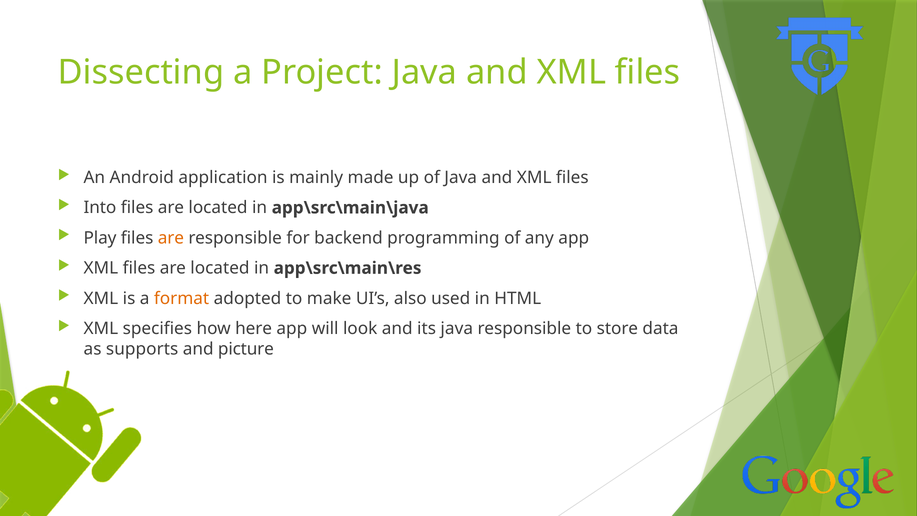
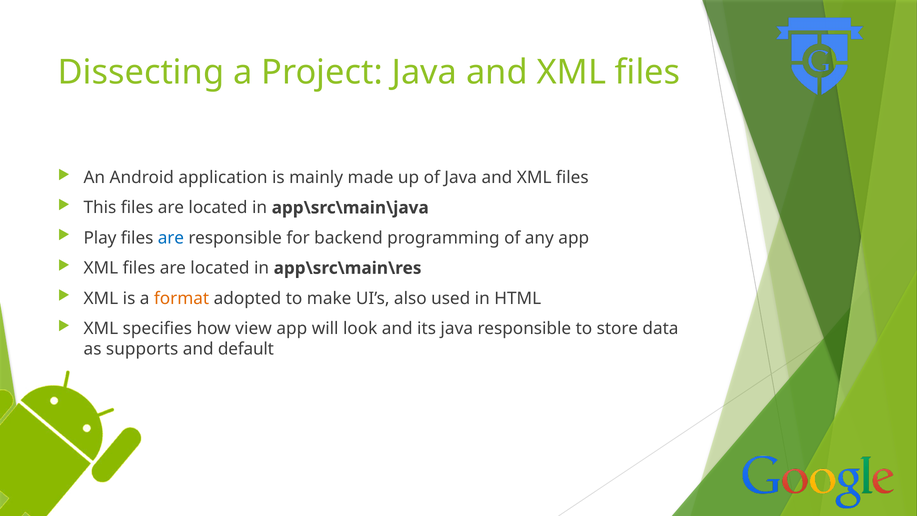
Into: Into -> This
are at (171, 238) colour: orange -> blue
here: here -> view
picture: picture -> default
